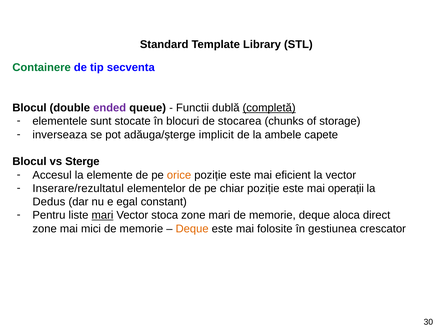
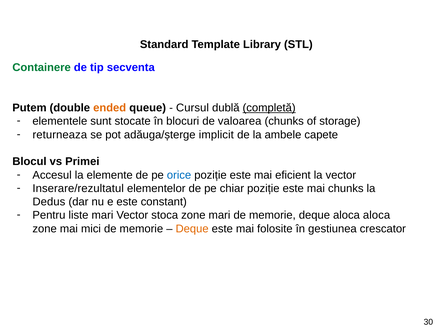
Blocul at (29, 108): Blocul -> Putem
ended colour: purple -> orange
Functii: Functii -> Cursul
stocarea: stocarea -> valoarea
inverseaza: inverseaza -> returneaza
Sterge: Sterge -> Primei
orice colour: orange -> blue
mai operații: operații -> chunks
e egal: egal -> este
mari at (102, 215) underline: present -> none
aloca direct: direct -> aloca
